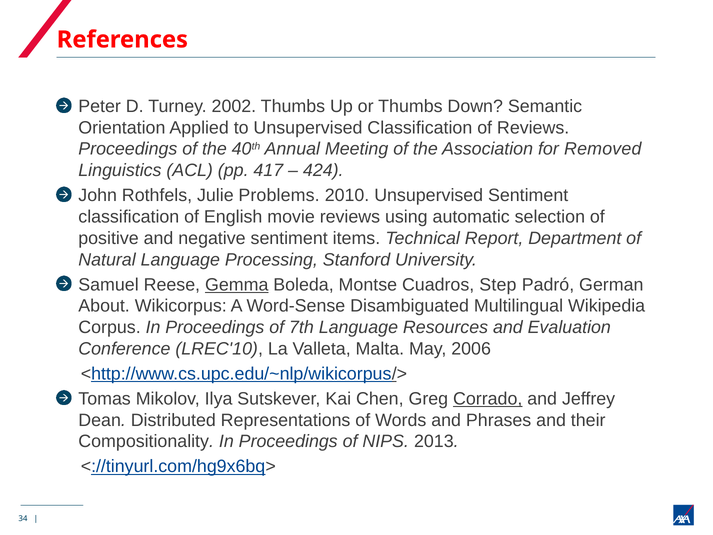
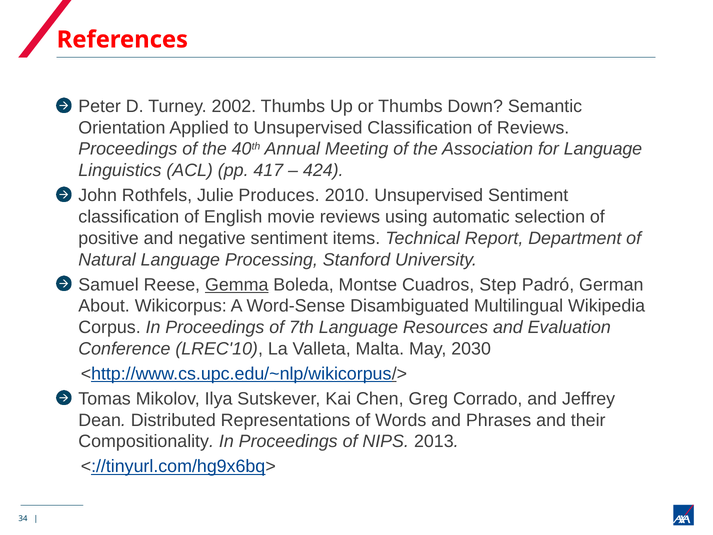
for Removed: Removed -> Language
Problems: Problems -> Produces
2006: 2006 -> 2030
Corrado underline: present -> none
